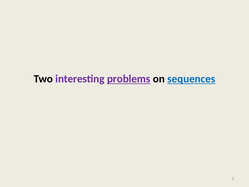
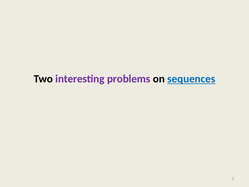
problems underline: present -> none
